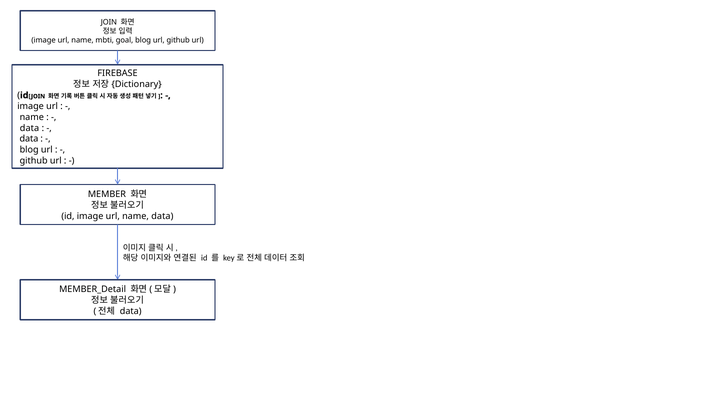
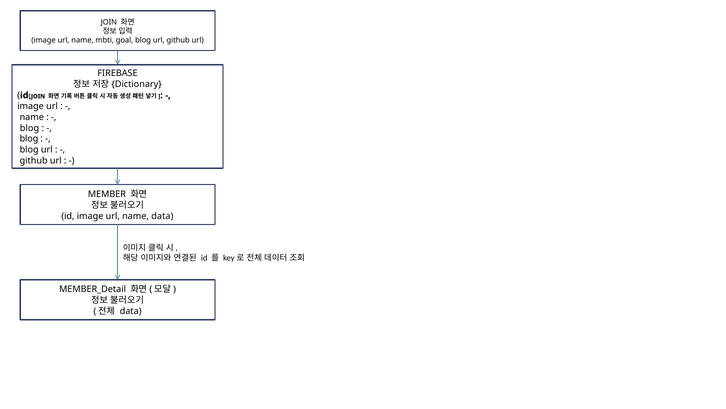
data at (29, 128): data -> blog
data at (29, 139): data -> blog
